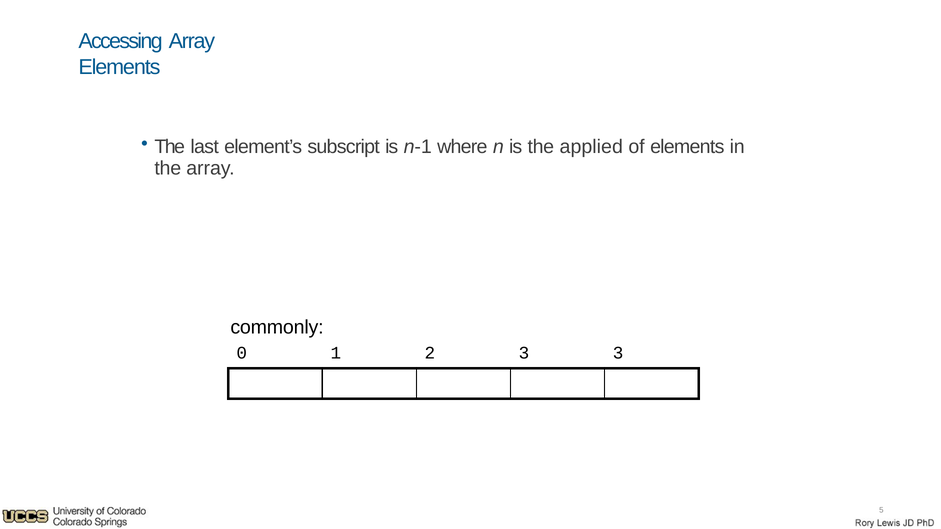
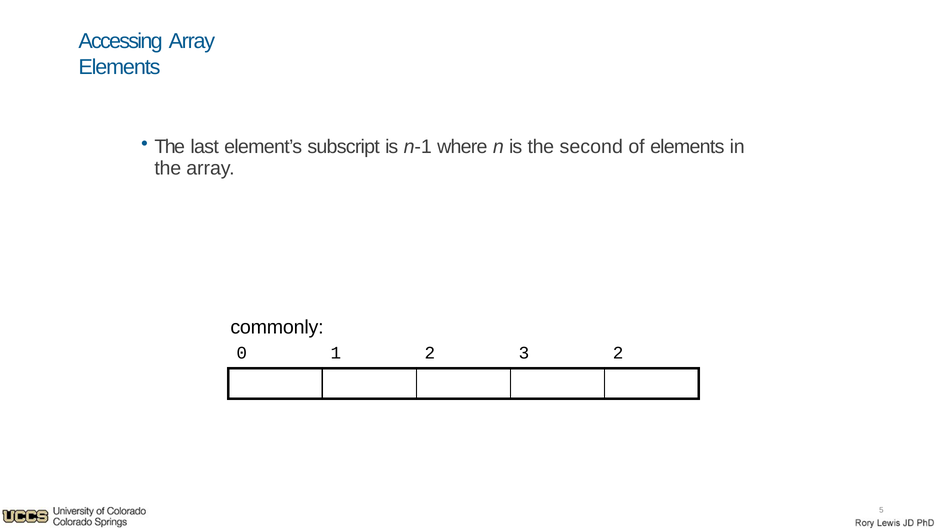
applied: applied -> second
3 3: 3 -> 2
